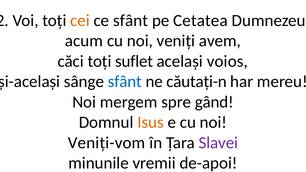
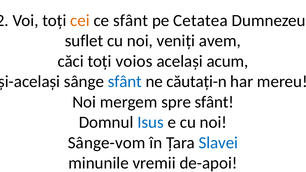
acum: acum -> suflet
suflet: suflet -> voios
voios: voios -> acum
spre gând: gând -> sfânt
Isus colour: orange -> blue
Veniți-vom: Veniți-vom -> Sânge-vom
Slavei colour: purple -> blue
